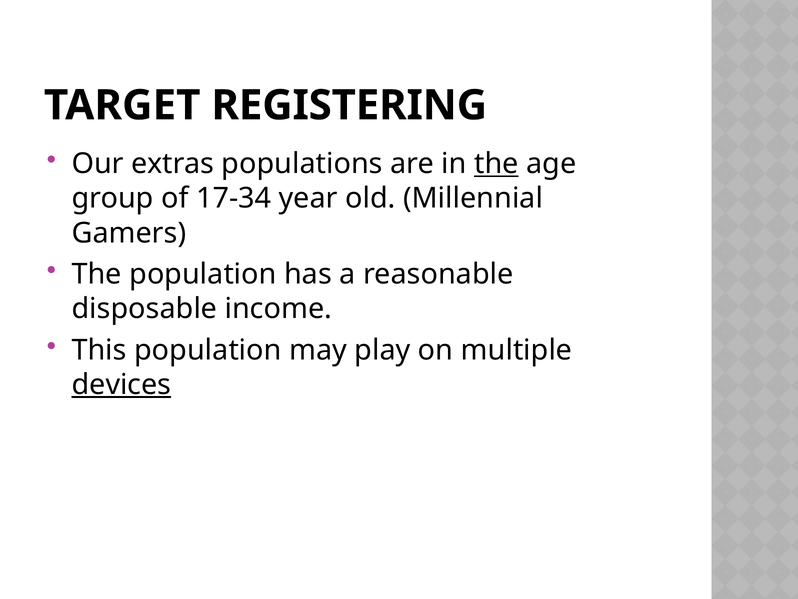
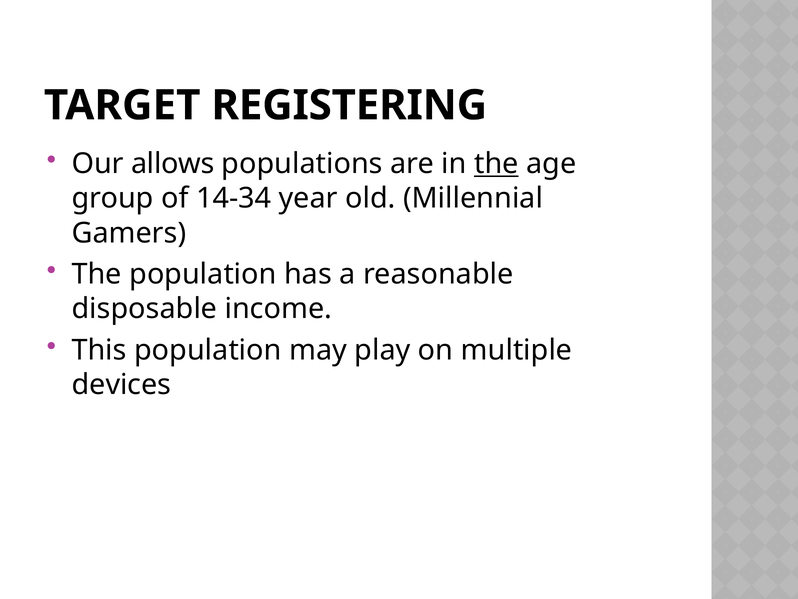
extras: extras -> allows
17-34: 17-34 -> 14-34
devices underline: present -> none
